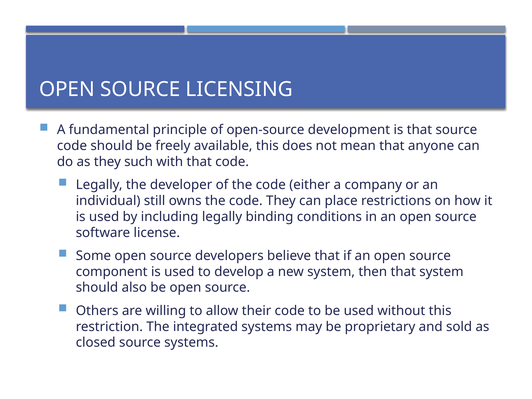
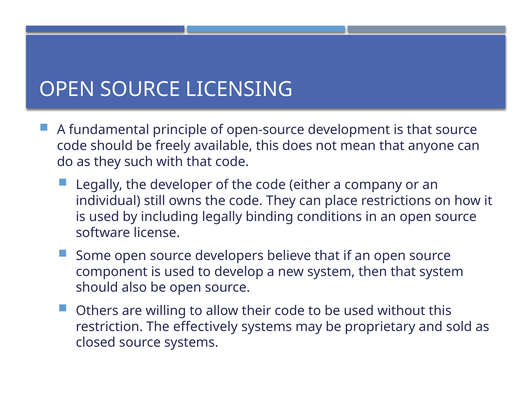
integrated: integrated -> effectively
